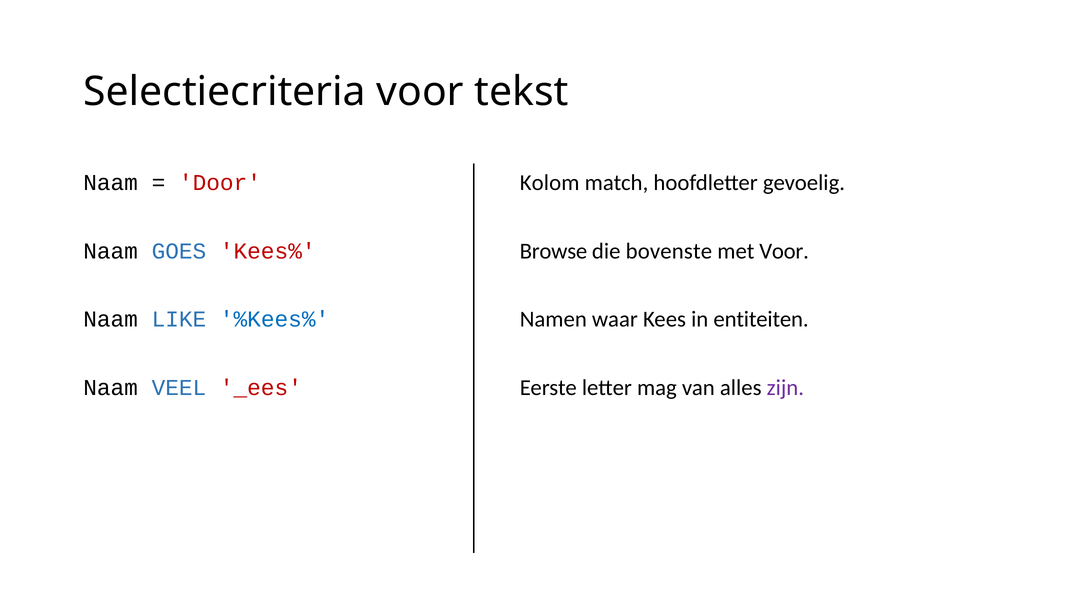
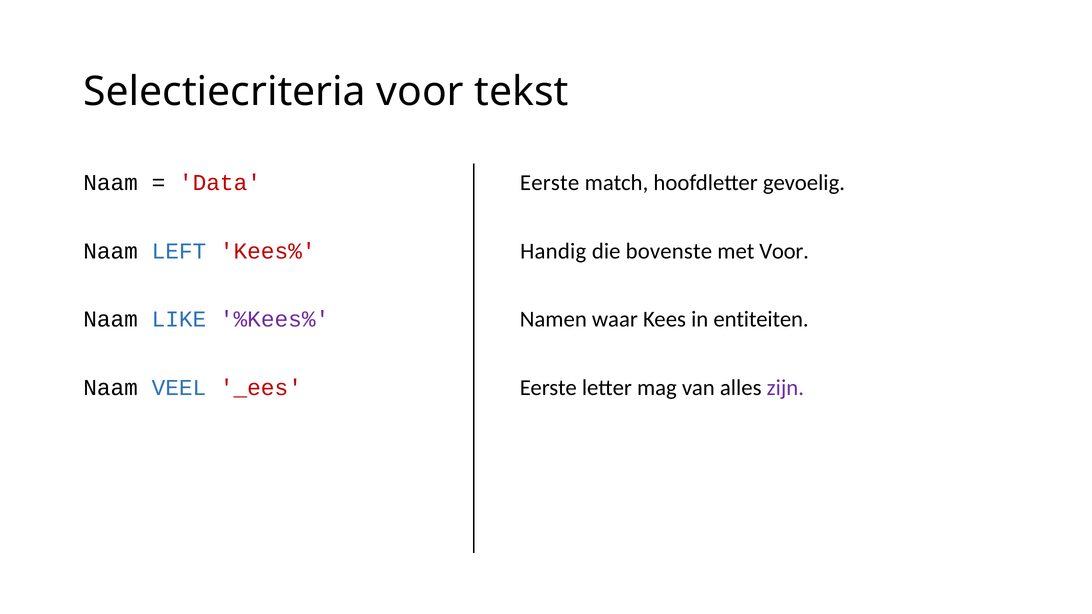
Kolom at (550, 183): Kolom -> Eerste
Door: Door -> Data
Browse: Browse -> Handig
GOES: GOES -> LEFT
%Kees% colour: blue -> purple
